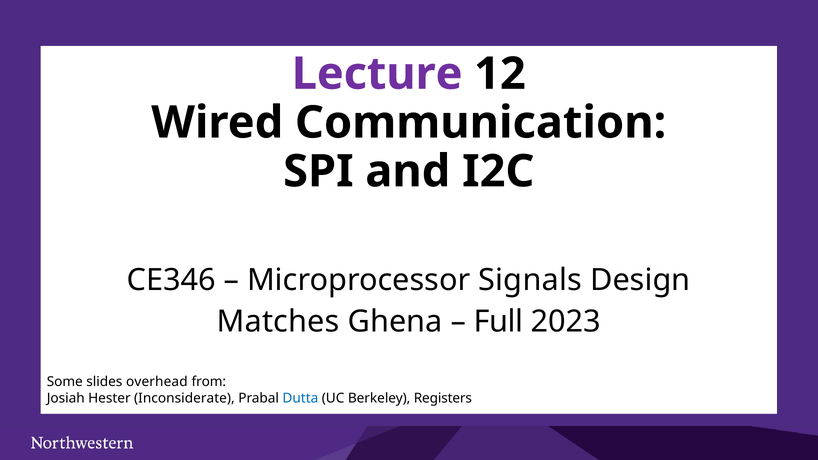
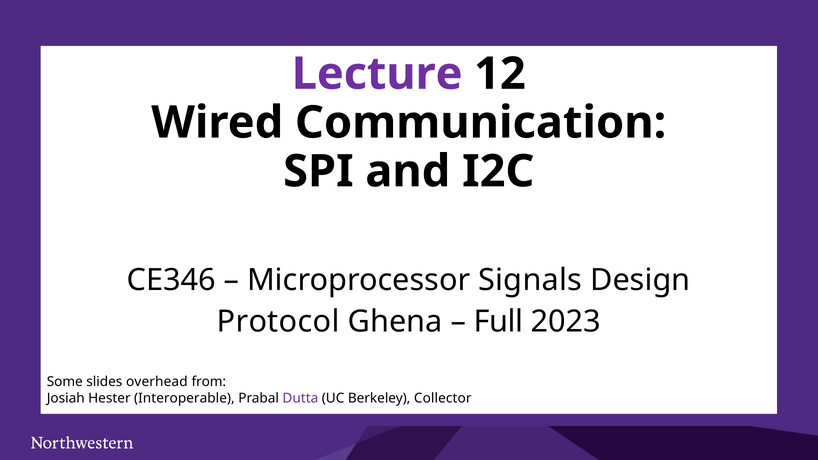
Matches: Matches -> Protocol
Inconsiderate: Inconsiderate -> Interoperable
Dutta colour: blue -> purple
Registers: Registers -> Collector
